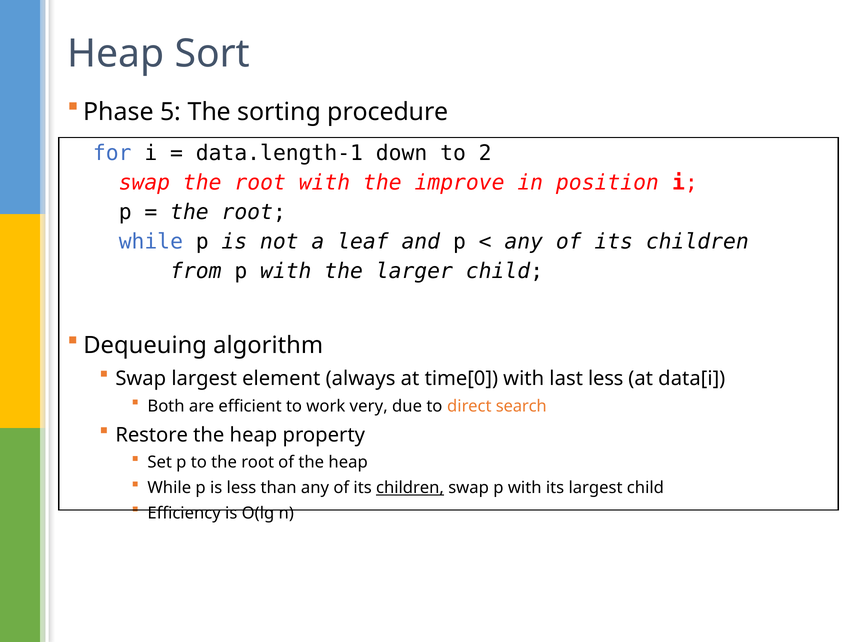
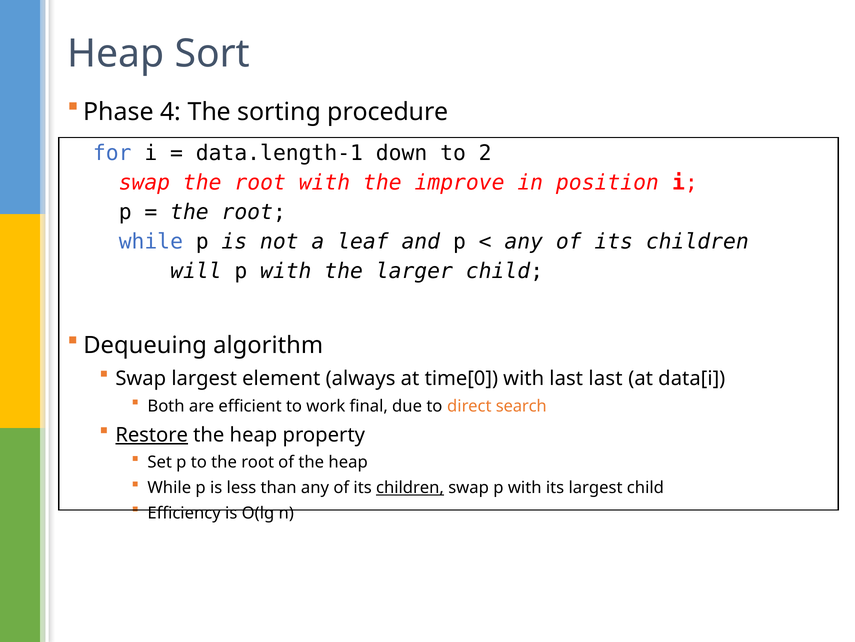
5: 5 -> 4
from: from -> will
last less: less -> last
very: very -> final
Restore underline: none -> present
